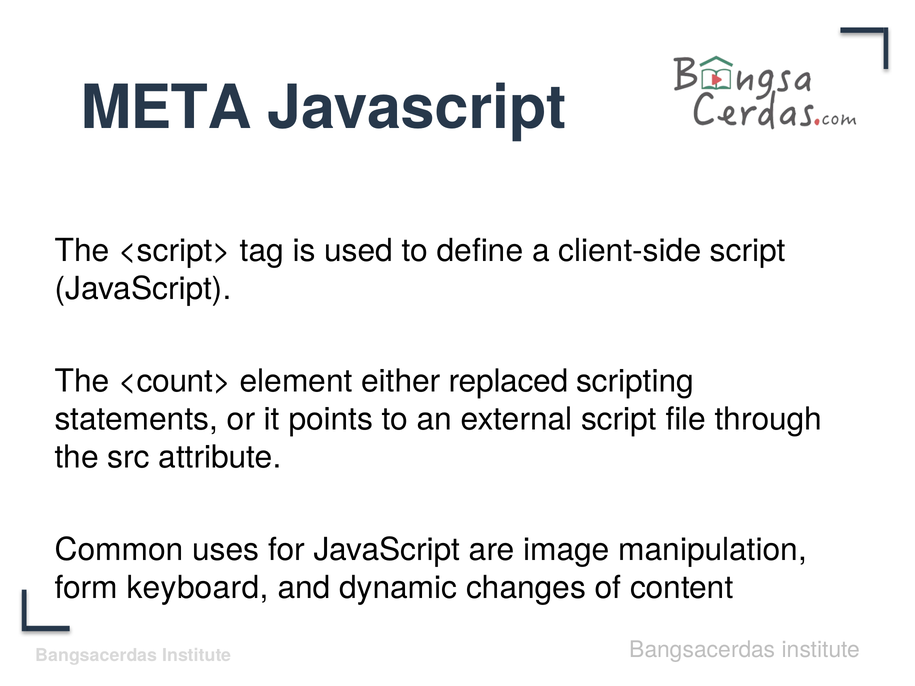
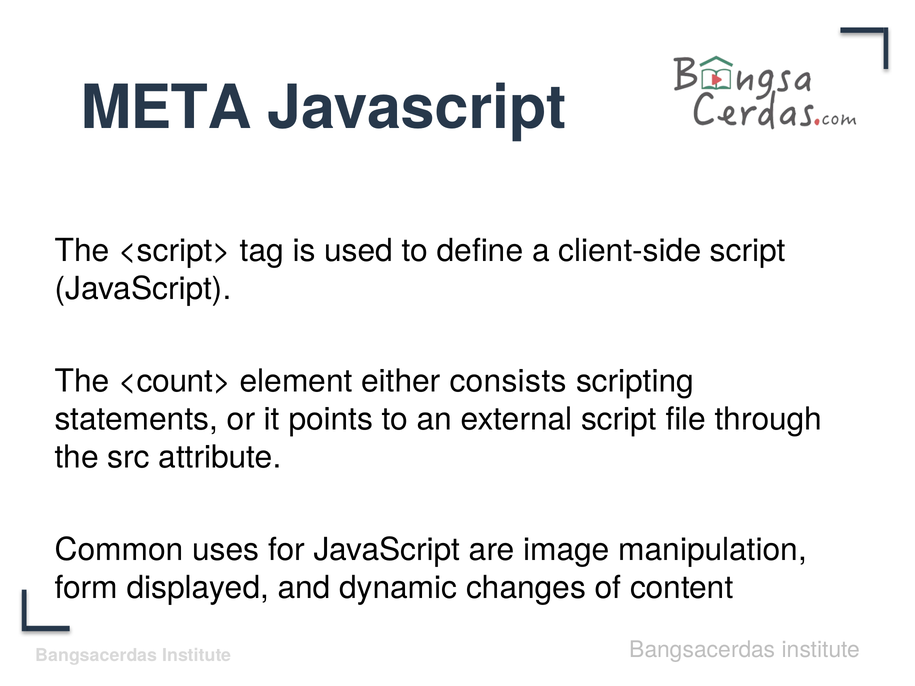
replaced: replaced -> consists
keyboard: keyboard -> displayed
